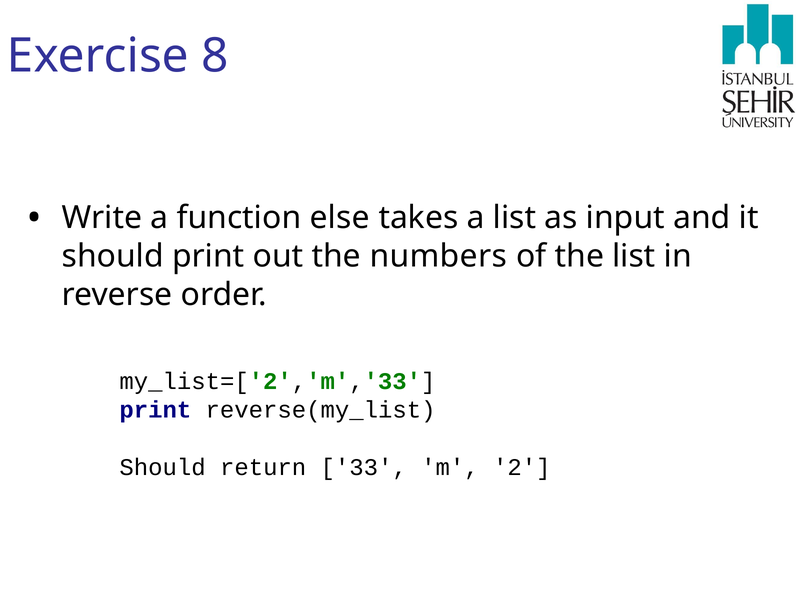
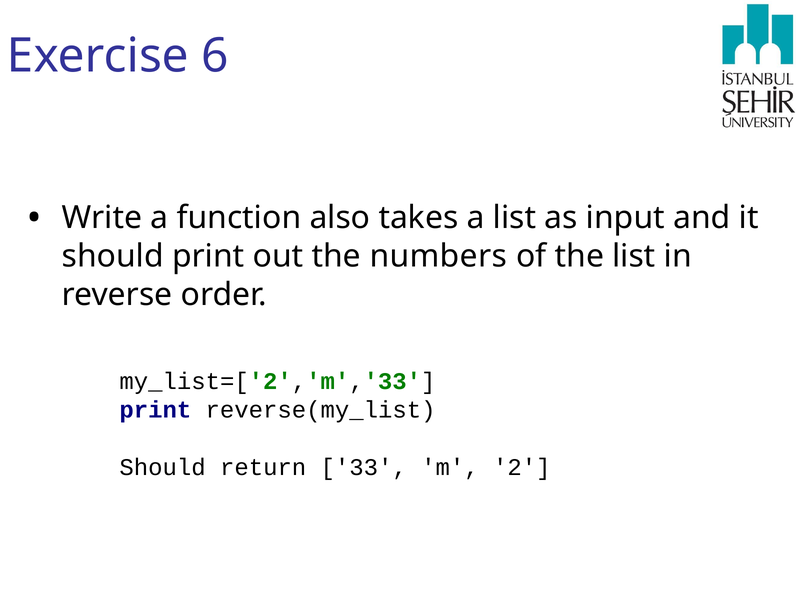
8: 8 -> 6
else: else -> also
